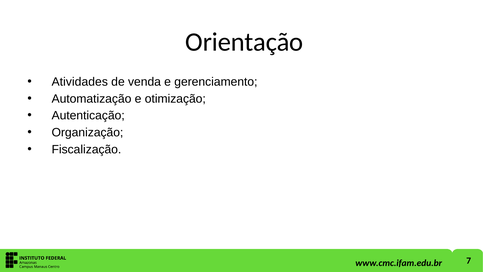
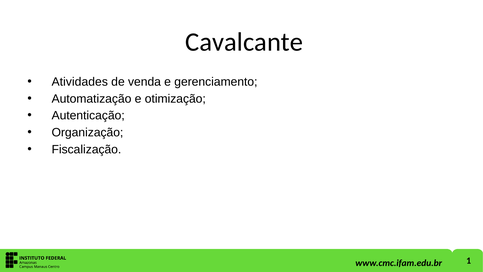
Orientação: Orientação -> Cavalcante
7: 7 -> 1
